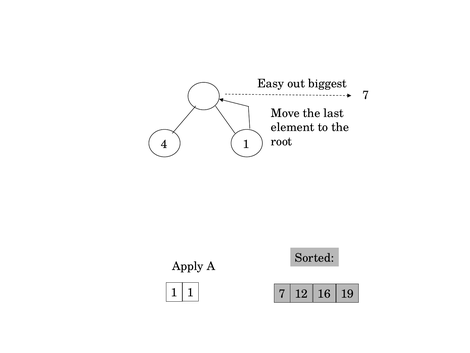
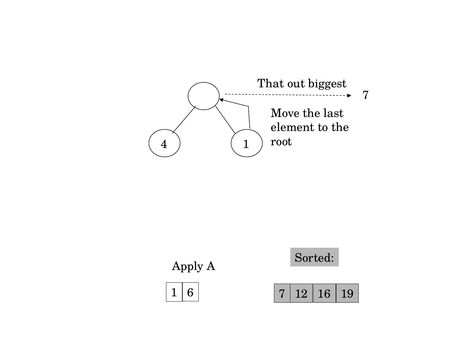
Easy: Easy -> That
1 1: 1 -> 6
